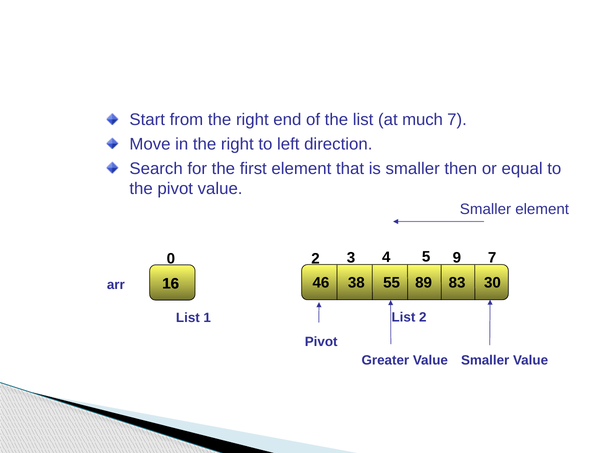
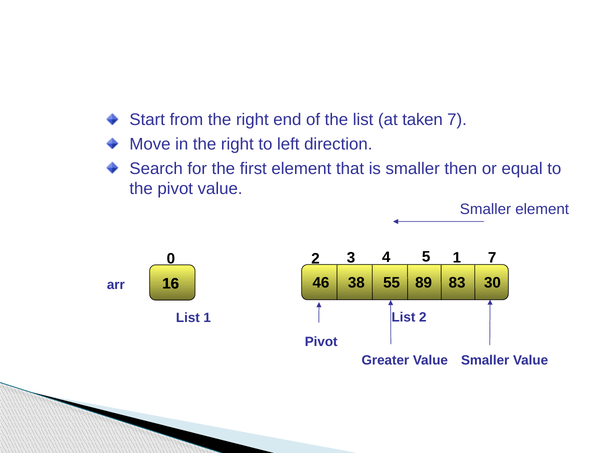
much: much -> taken
5 9: 9 -> 1
